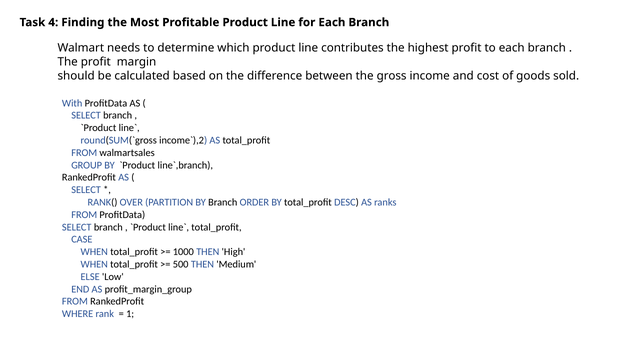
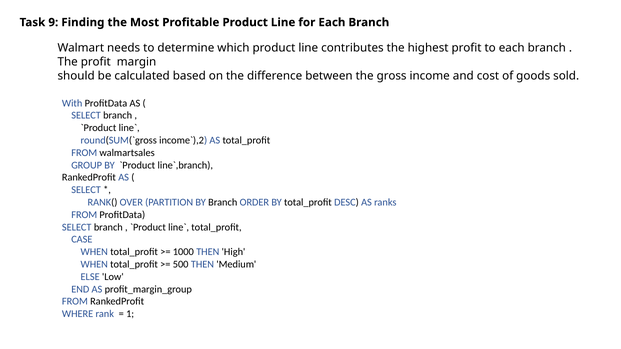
4: 4 -> 9
